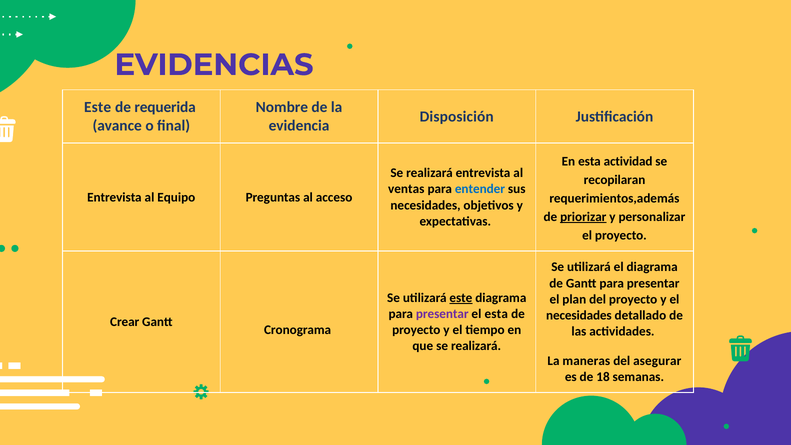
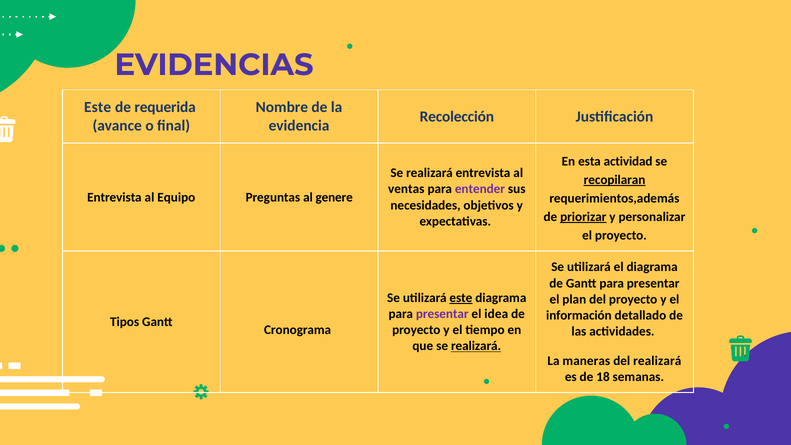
Disposición: Disposición -> Recolección
recopilaran underline: none -> present
entender colour: blue -> purple
acceso: acceso -> genere
el esta: esta -> idea
necesidades at (579, 315): necesidades -> información
Crear: Crear -> Tipos
realizará at (476, 346) underline: none -> present
del asegurar: asegurar -> realizará
